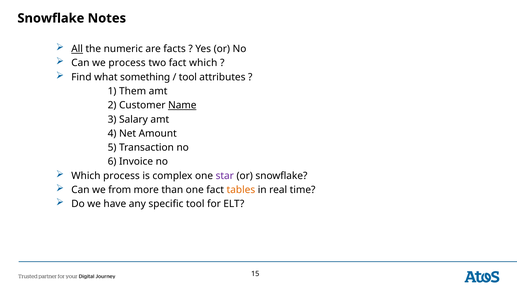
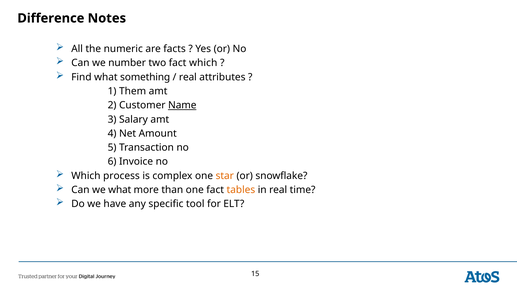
Snowflake at (51, 18): Snowflake -> Difference
All underline: present -> none
we process: process -> number
tool at (188, 77): tool -> real
star colour: purple -> orange
we from: from -> what
